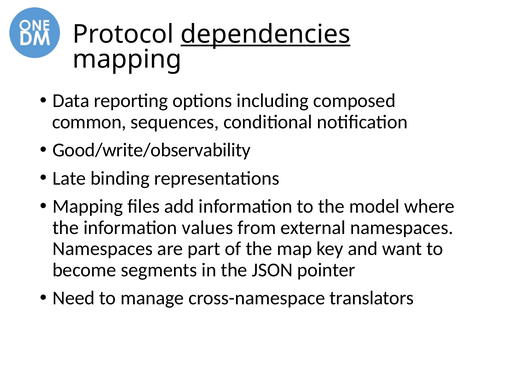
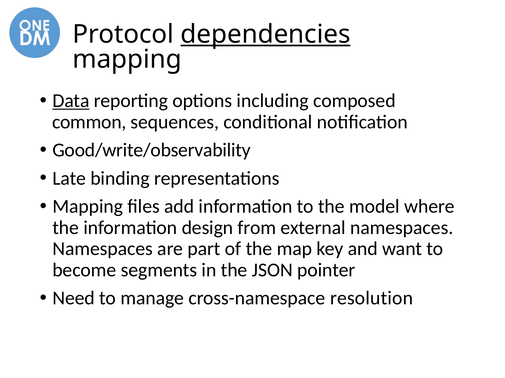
Data underline: none -> present
values: values -> design
translators: translators -> resolution
